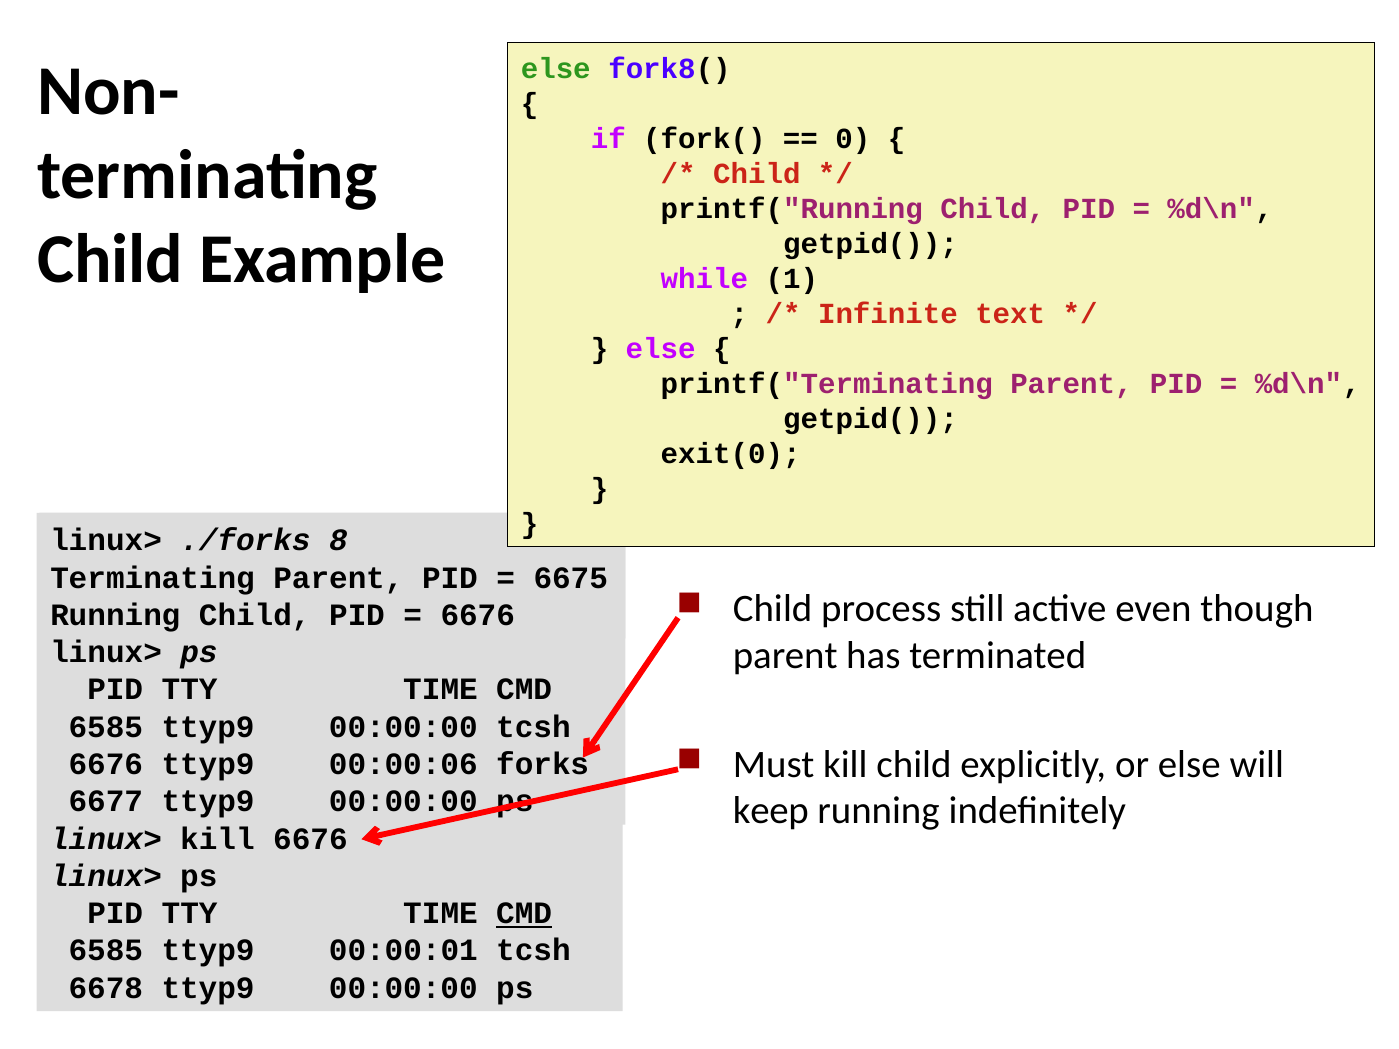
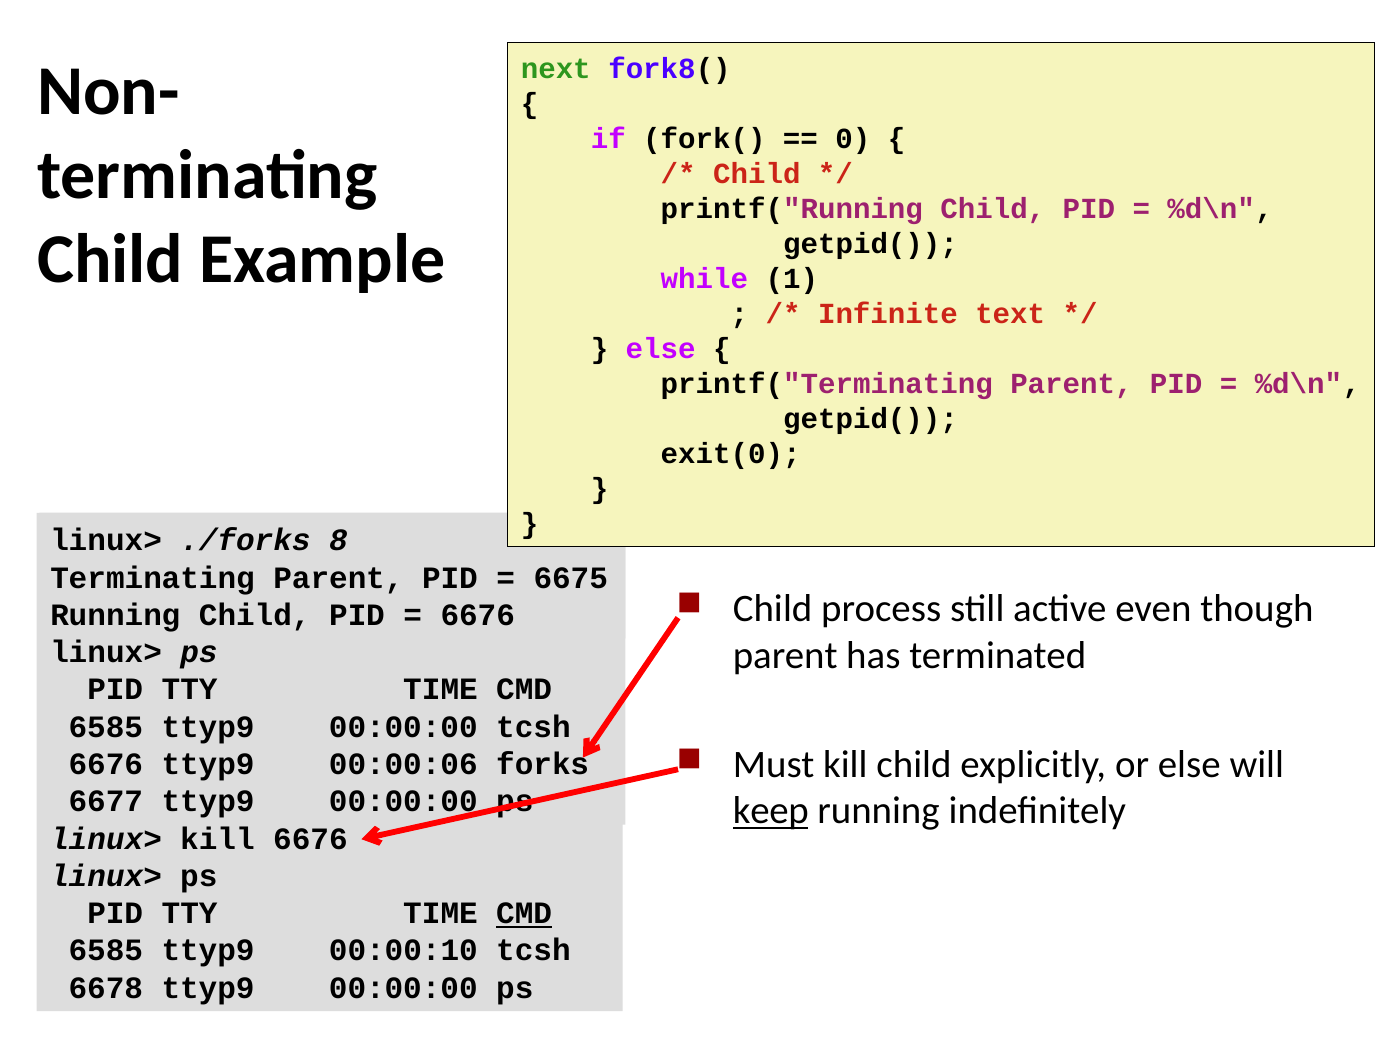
else at (556, 69): else -> next
keep underline: none -> present
00:00:01: 00:00:01 -> 00:00:10
